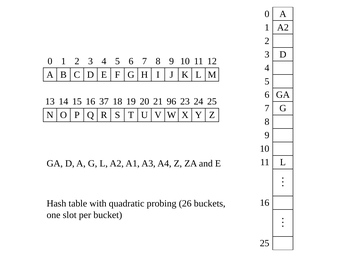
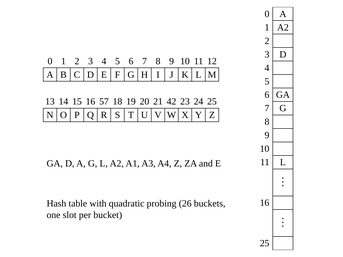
37: 37 -> 57
96: 96 -> 42
